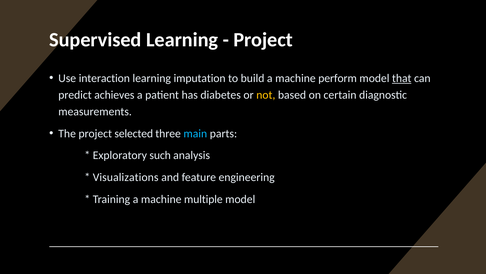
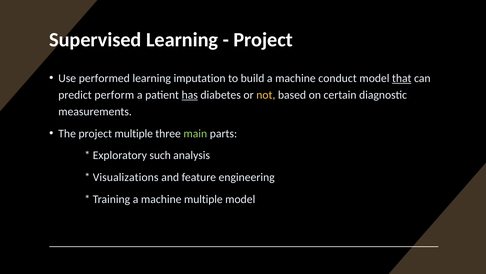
interaction: interaction -> performed
perform: perform -> conduct
achieves: achieves -> perform
has underline: none -> present
project selected: selected -> multiple
main colour: light blue -> light green
